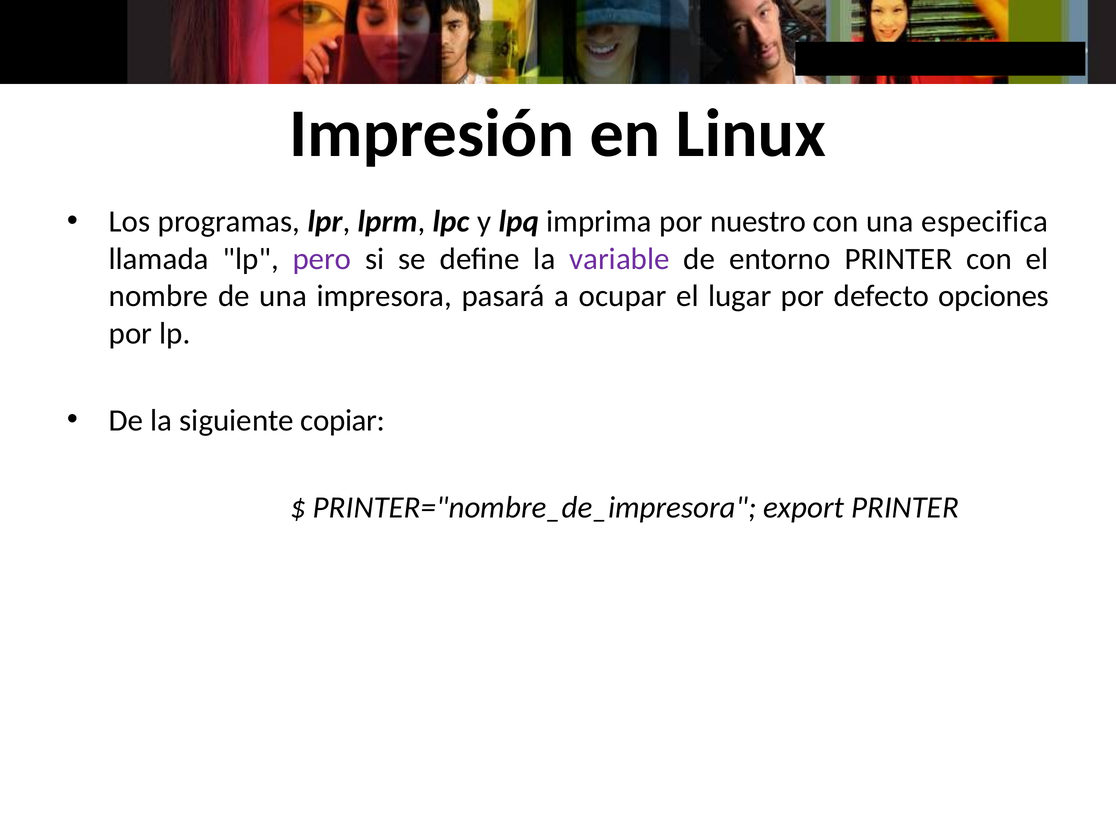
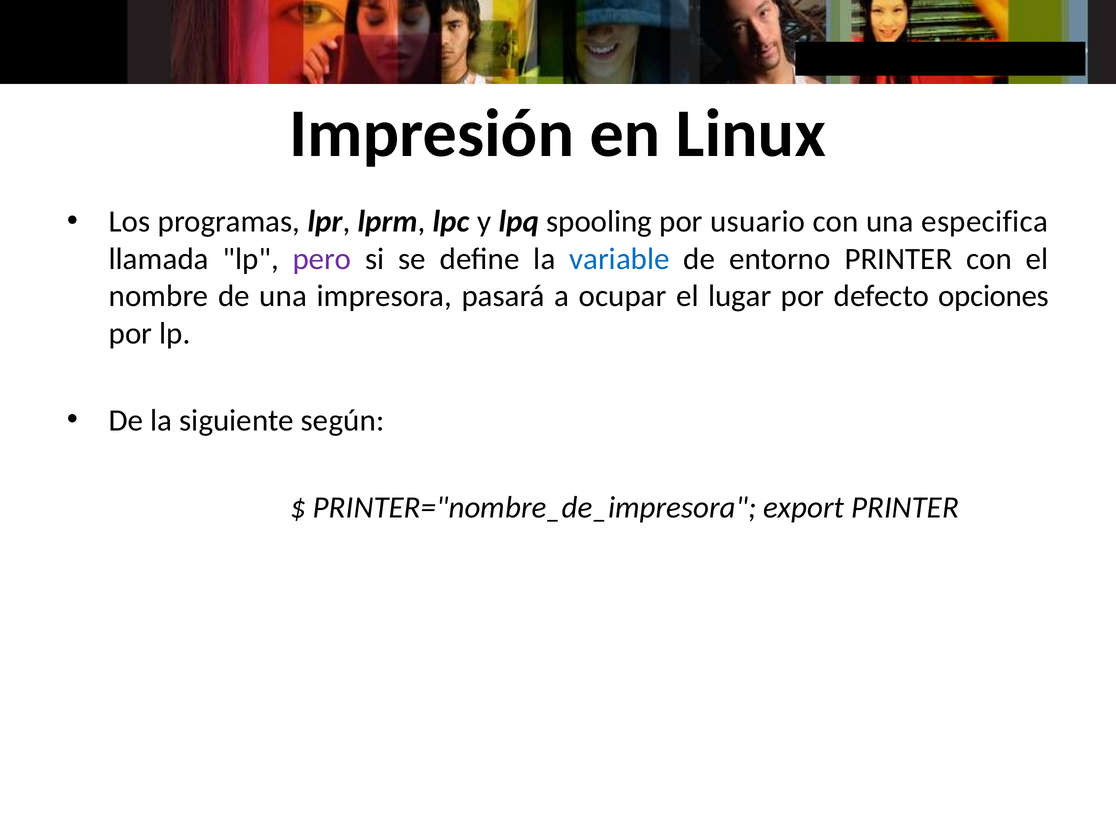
imprima: imprima -> spooling
nuestro: nuestro -> usuario
variable colour: purple -> blue
copiar: copiar -> según
